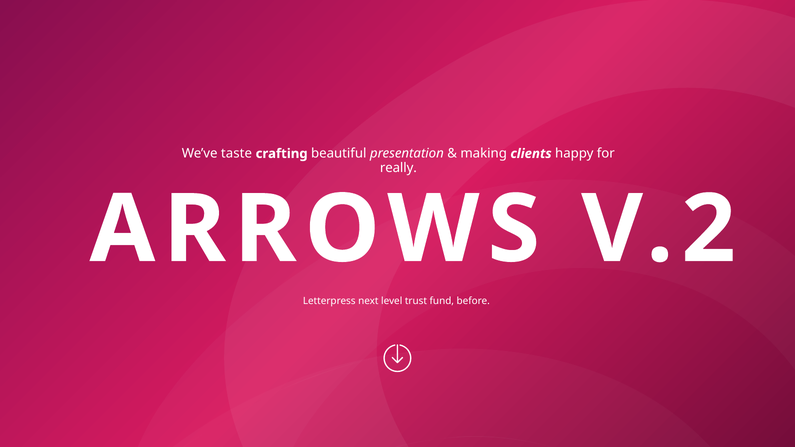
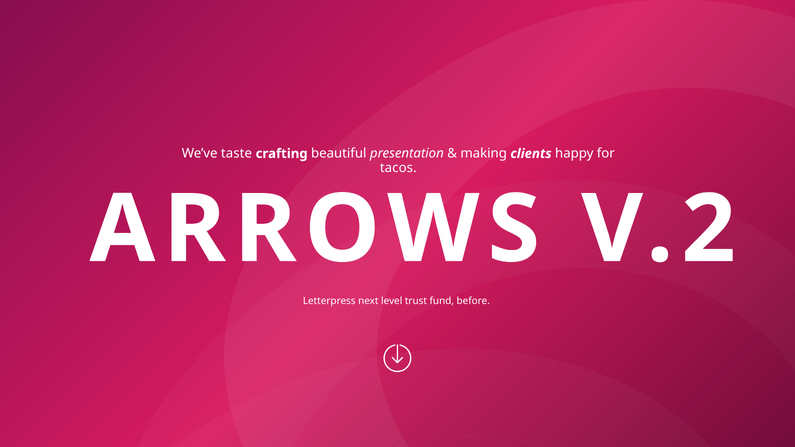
really: really -> tacos
